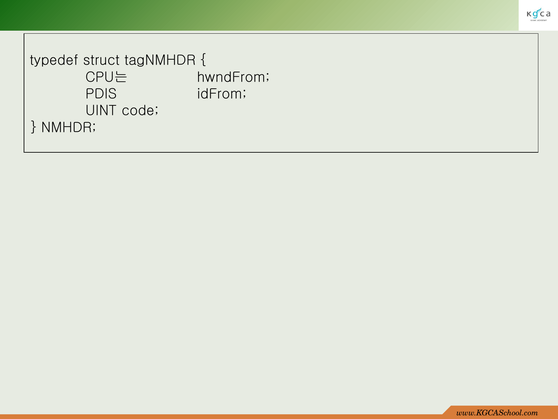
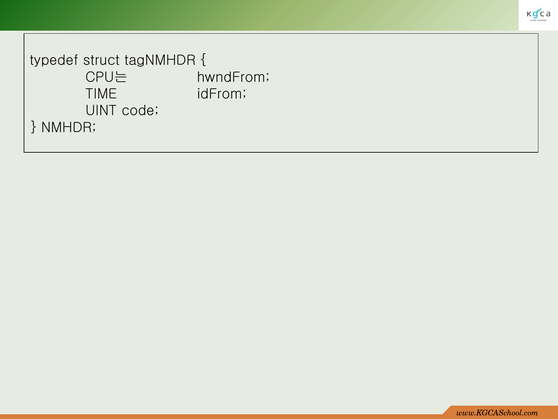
PDIS: PDIS -> TIME
